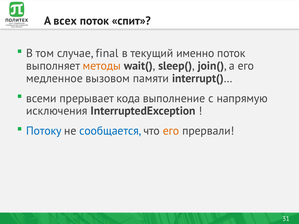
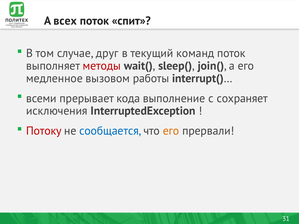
final: final -> друг
именно: именно -> команд
методы colour: orange -> red
памяти: памяти -> работы
напрямую: напрямую -> сохраняет
Потоку colour: blue -> red
